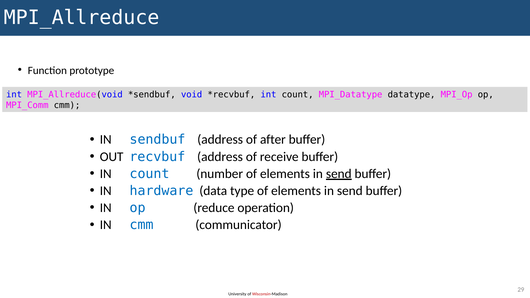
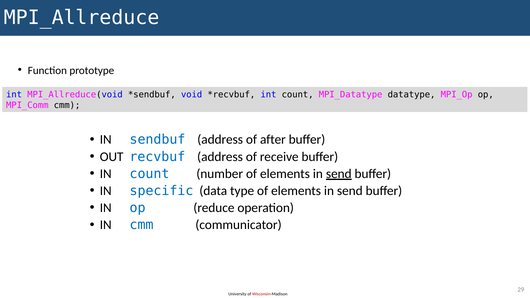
hardware: hardware -> specific
